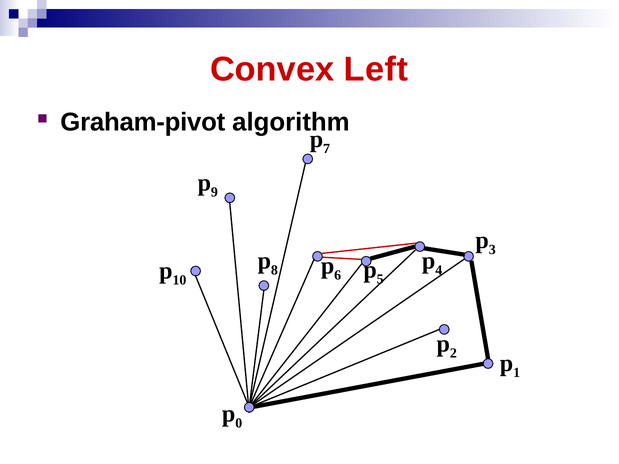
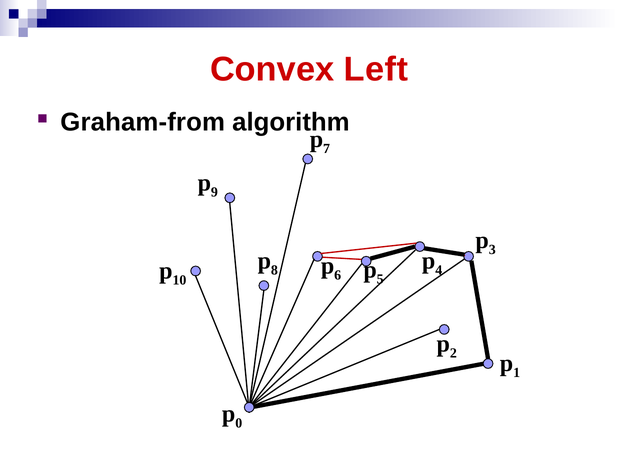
Graham-pivot: Graham-pivot -> Graham-from
